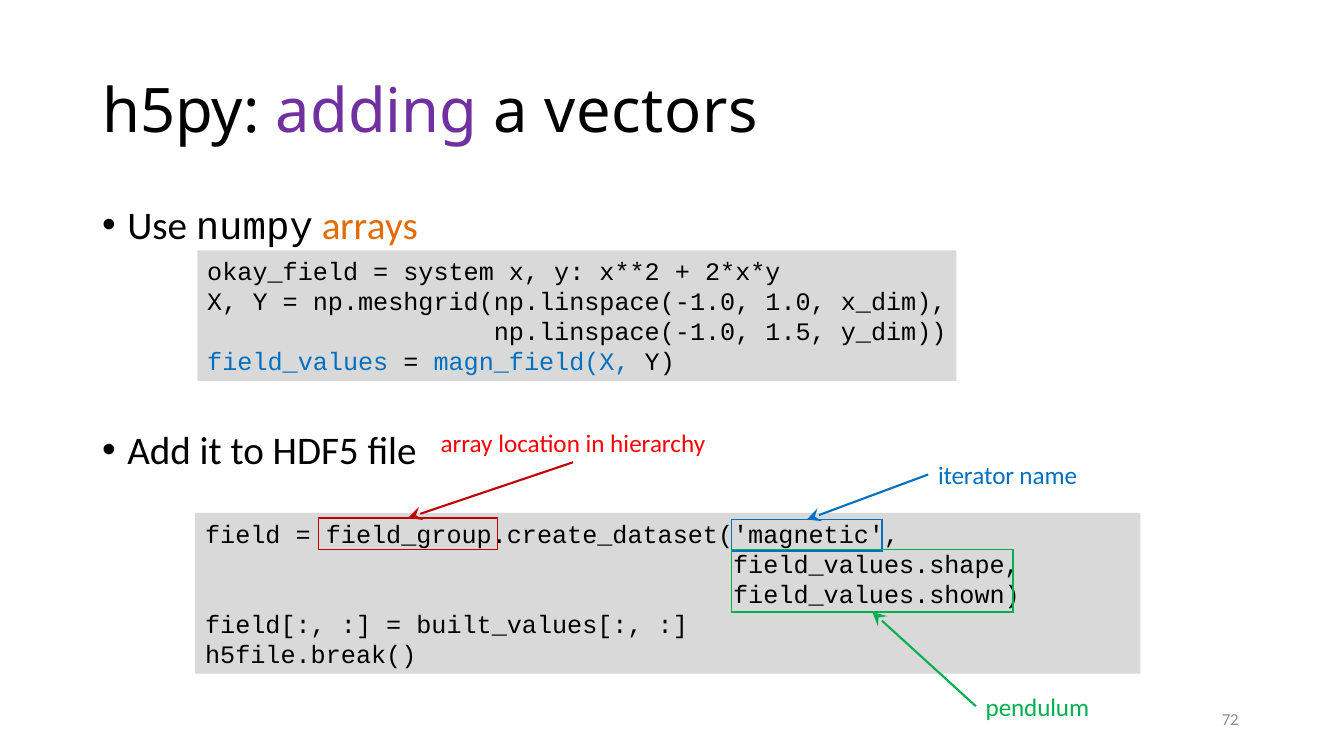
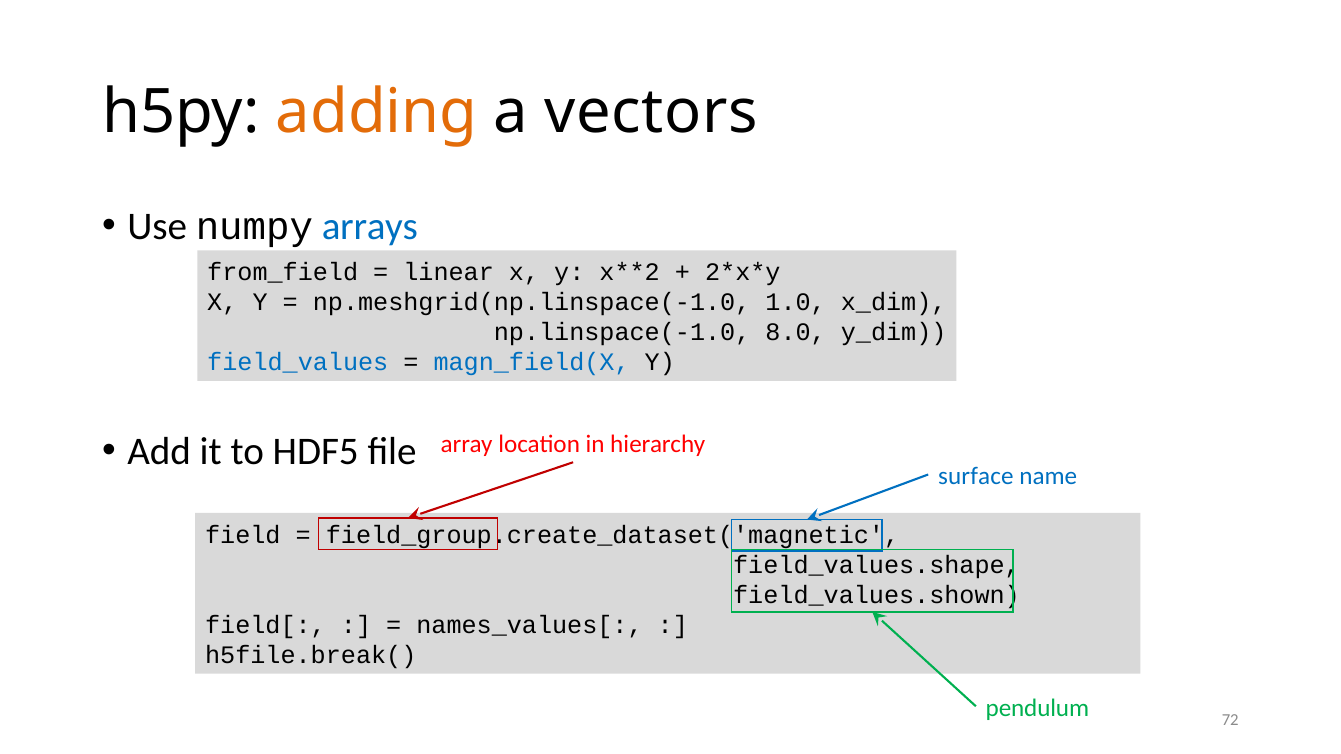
adding colour: purple -> orange
arrays colour: orange -> blue
okay_field: okay_field -> from_field
system: system -> linear
1.5: 1.5 -> 8.0
iterator: iterator -> surface
built_values[: built_values[ -> names_values[
